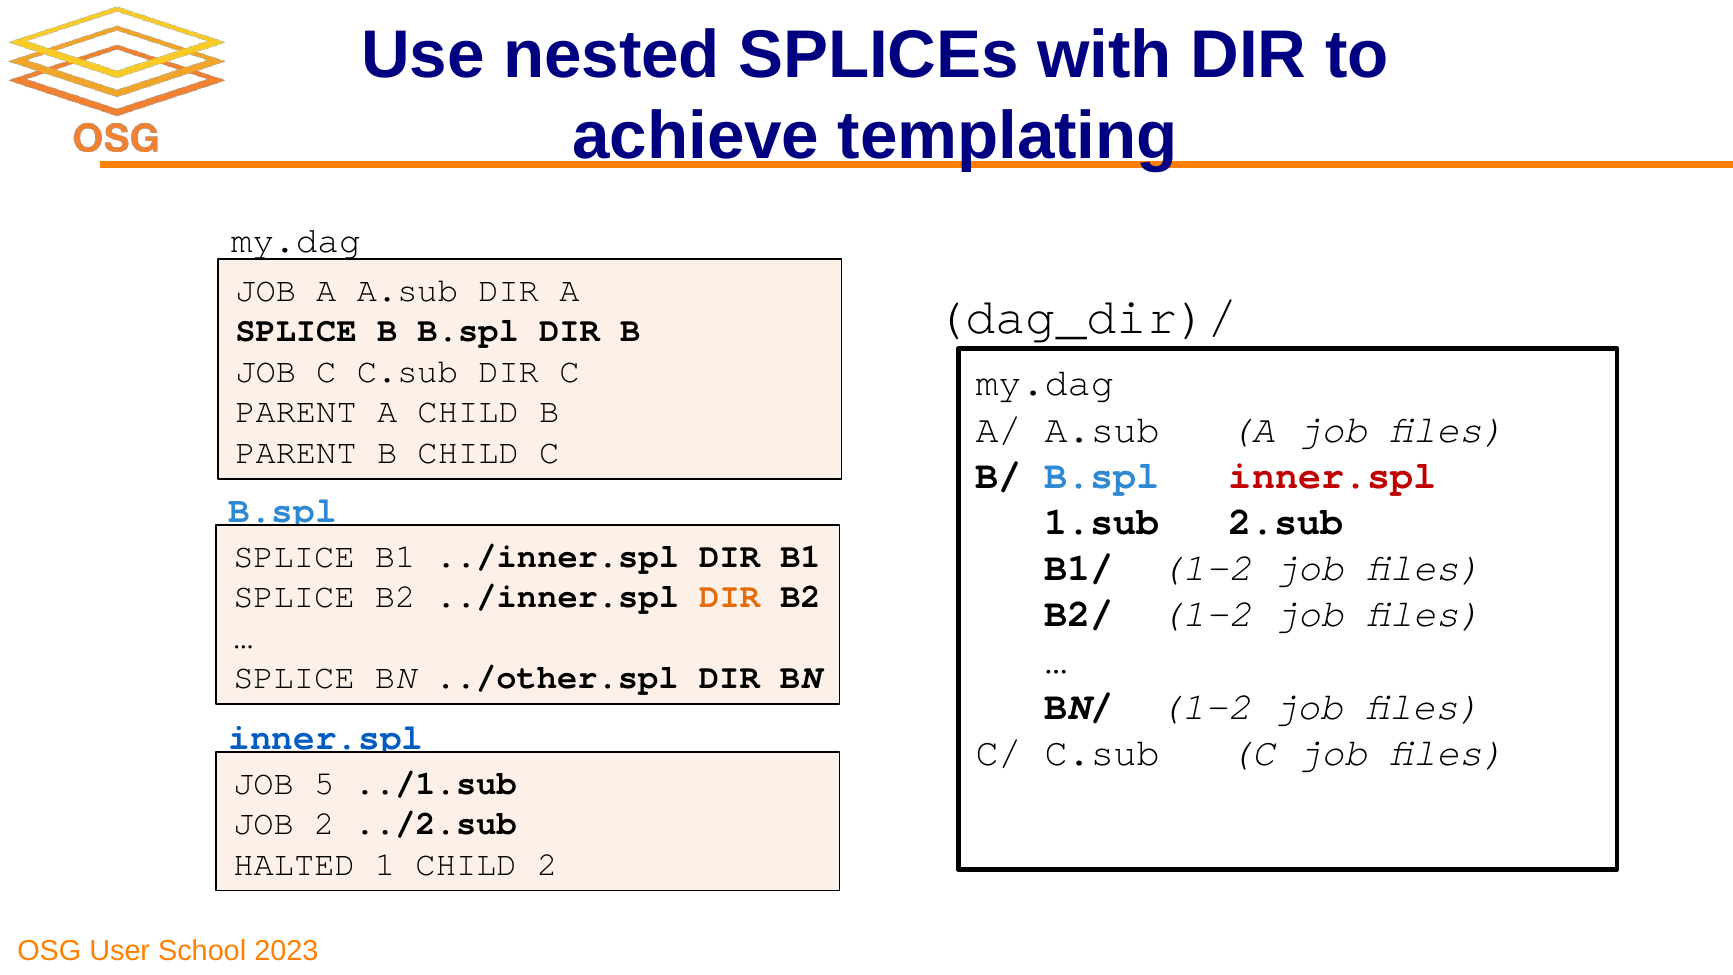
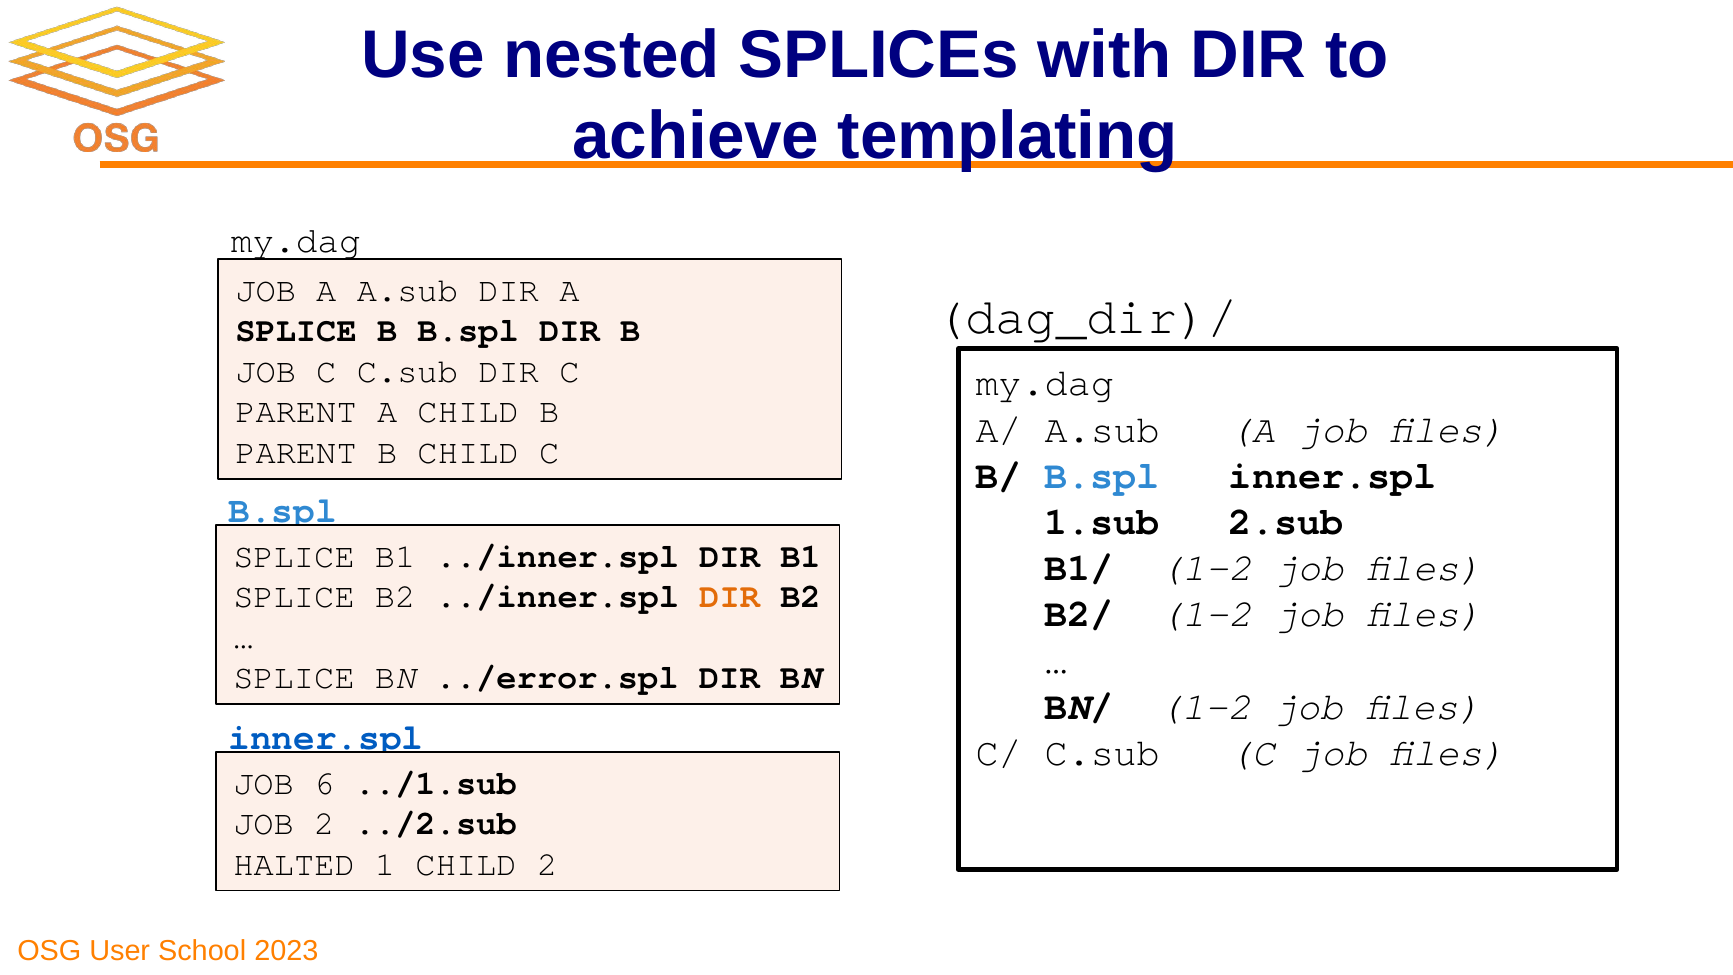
inner.spl at (1333, 476) colour: red -> black
../other.spl: ../other.spl -> ../error.spl
5: 5 -> 6
